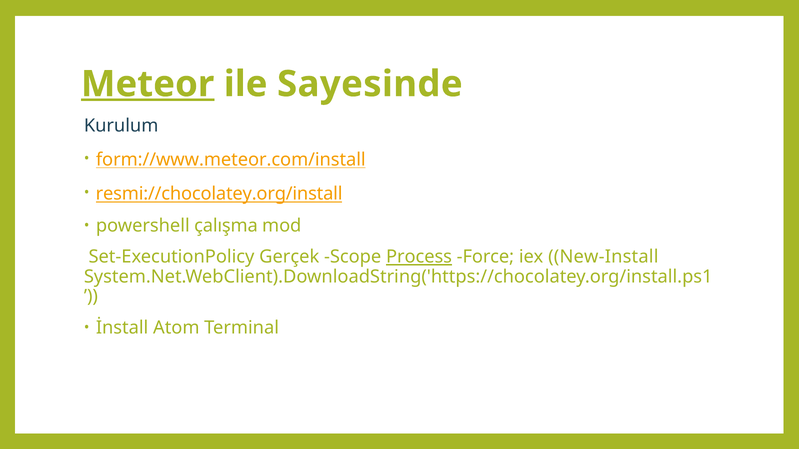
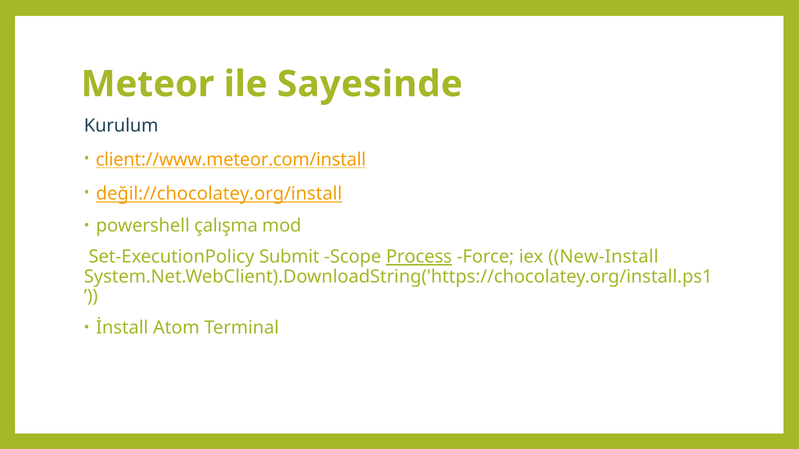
Meteor underline: present -> none
form://www.meteor.com/install: form://www.meteor.com/install -> client://www.meteor.com/install
resmi://chocolatey.org/install: resmi://chocolatey.org/install -> değil://chocolatey.org/install
Gerçek: Gerçek -> Submit
